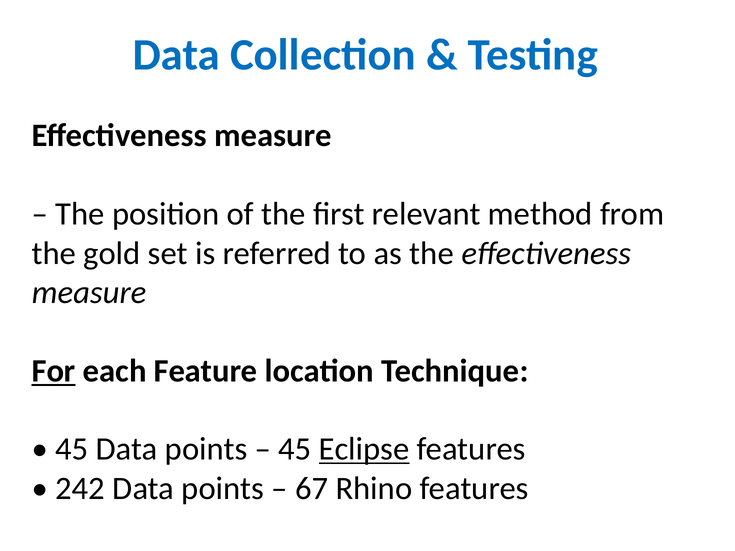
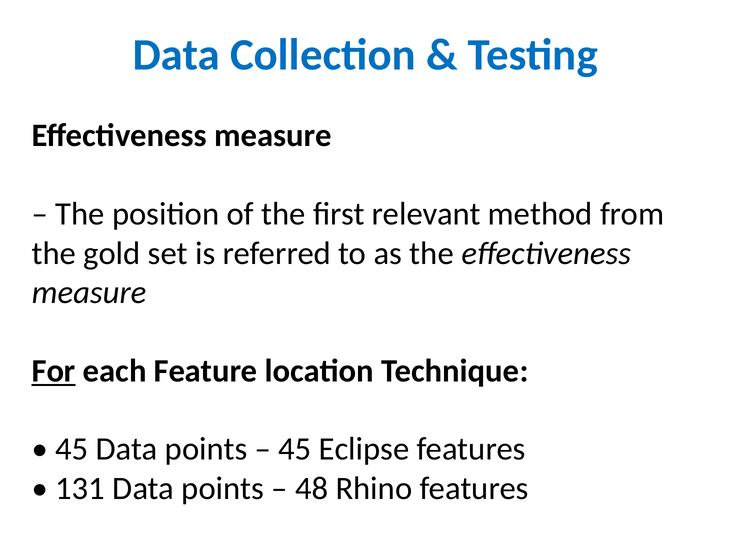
Eclipse underline: present -> none
242: 242 -> 131
67: 67 -> 48
